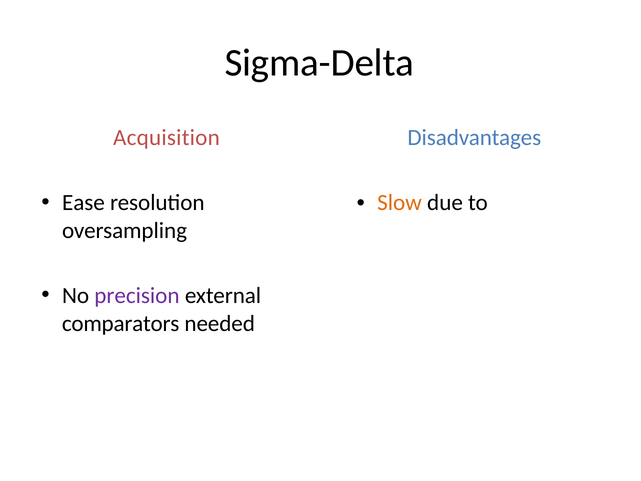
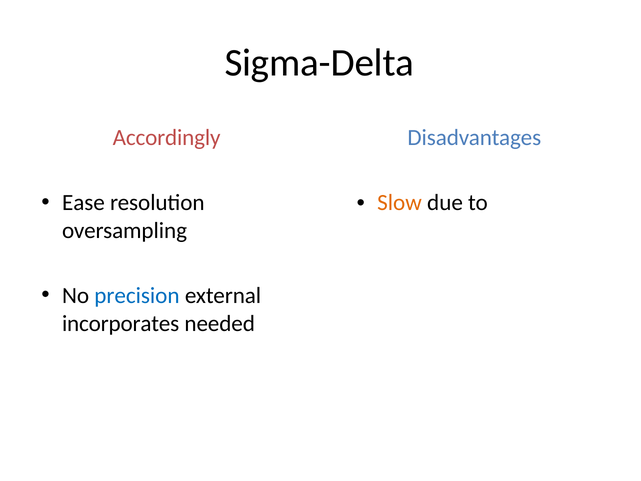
Acquisition: Acquisition -> Accordingly
precision colour: purple -> blue
comparators: comparators -> incorporates
